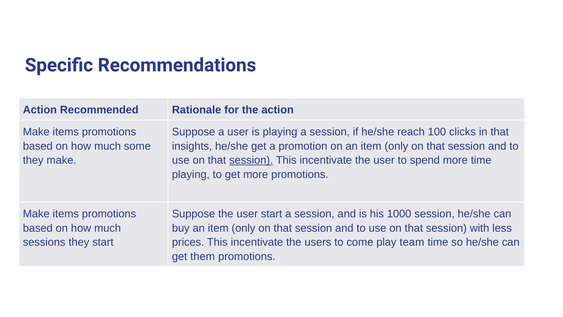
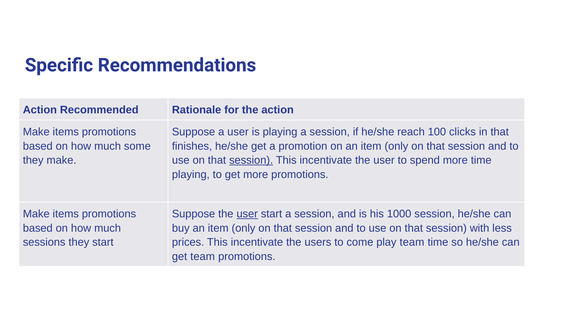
insights: insights -> finishes
user at (247, 214) underline: none -> present
get them: them -> team
